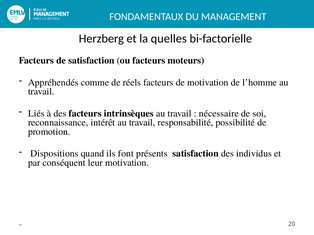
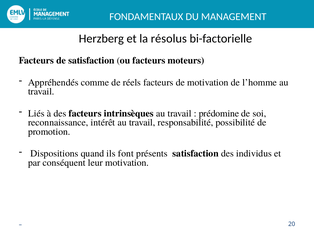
quelles: quelles -> résolus
nécessaire: nécessaire -> prédomine
